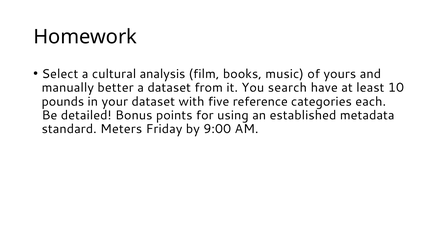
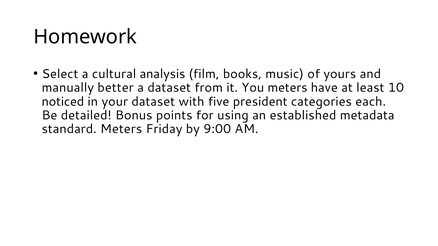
You search: search -> meters
pounds: pounds -> noticed
reference: reference -> president
